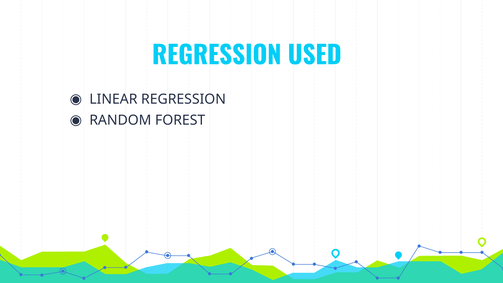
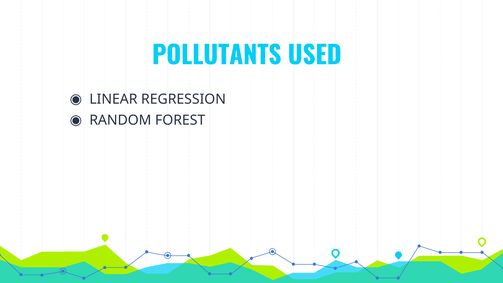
REGRESSION at (217, 56): REGRESSION -> POLLUTANTS
